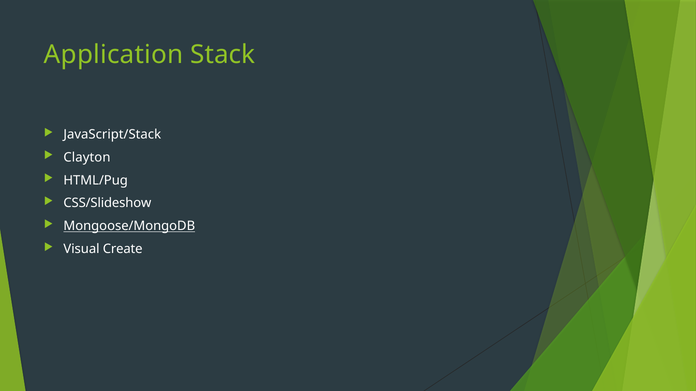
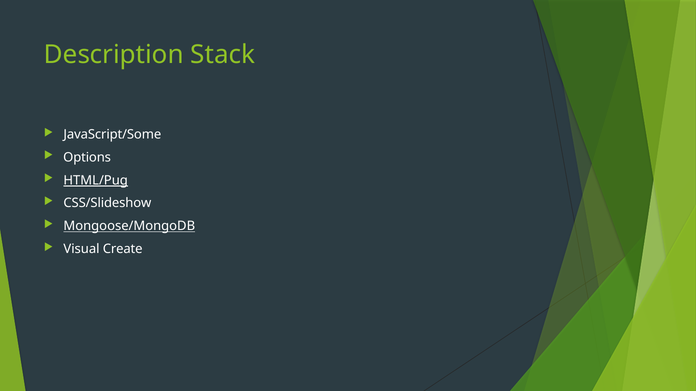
Application: Application -> Description
JavaScript/Stack: JavaScript/Stack -> JavaScript/Some
Clayton: Clayton -> Options
HTML/Pug underline: none -> present
